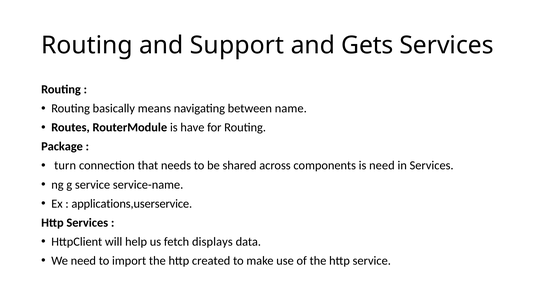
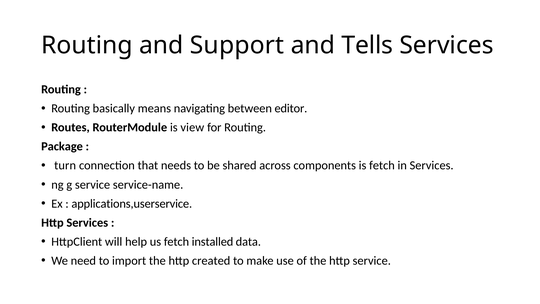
Gets: Gets -> Tells
name: name -> editor
have: have -> view
is need: need -> fetch
displays: displays -> installed
